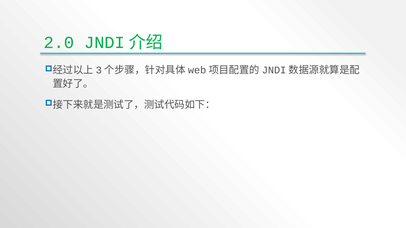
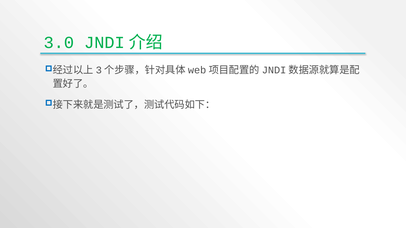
2.0: 2.0 -> 3.0
